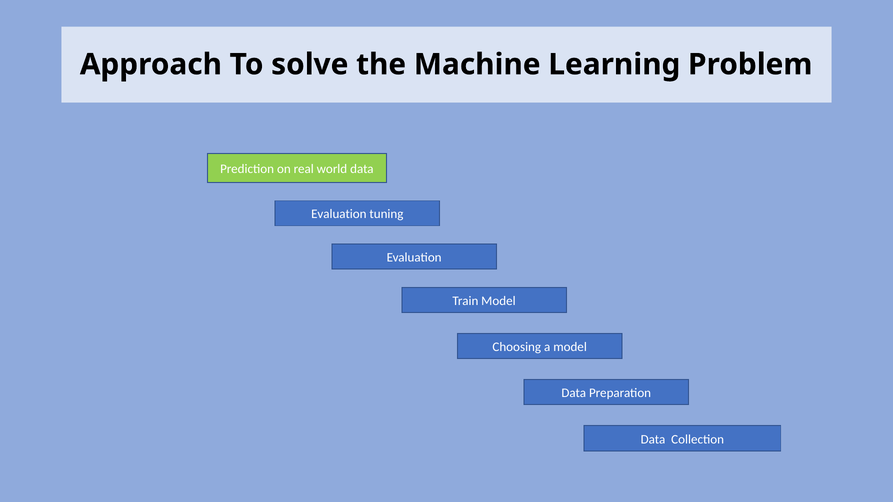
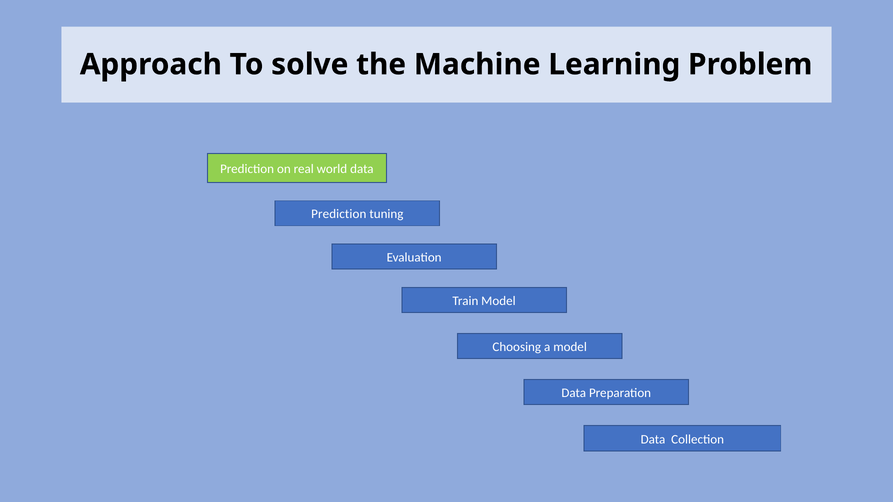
Evaluation at (339, 214): Evaluation -> Prediction
